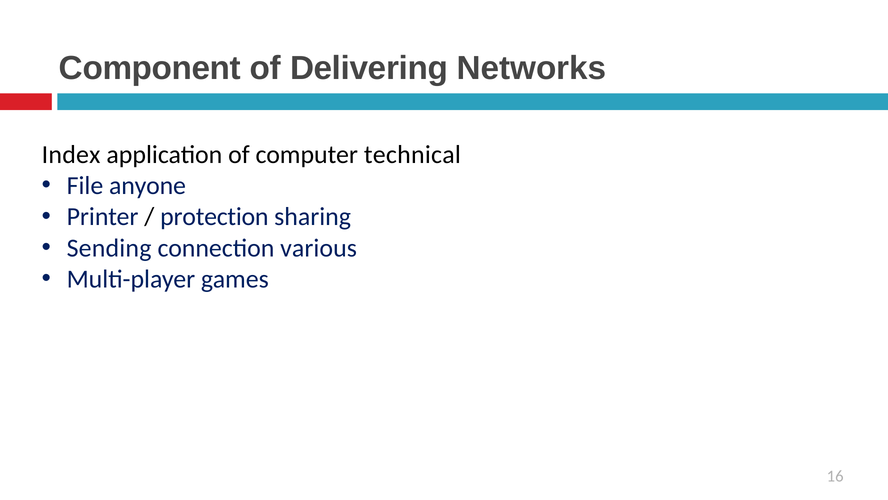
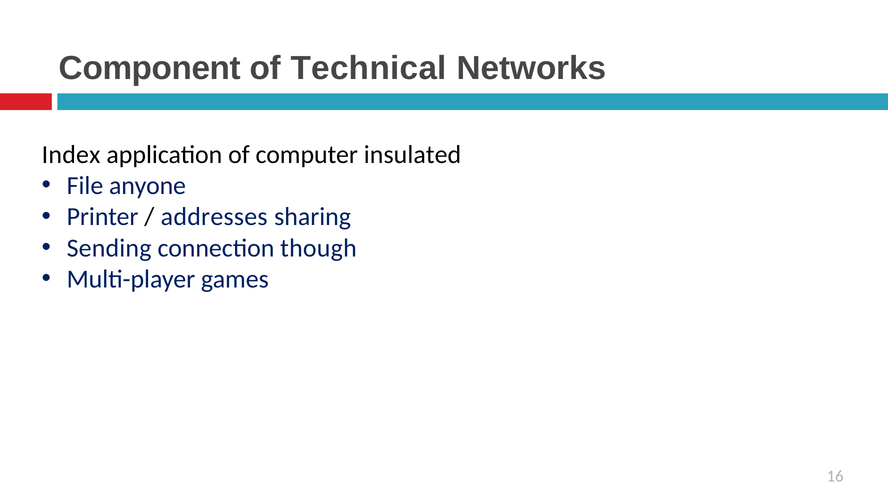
Delivering: Delivering -> Technical
technical: technical -> insulated
protection: protection -> addresses
various: various -> though
